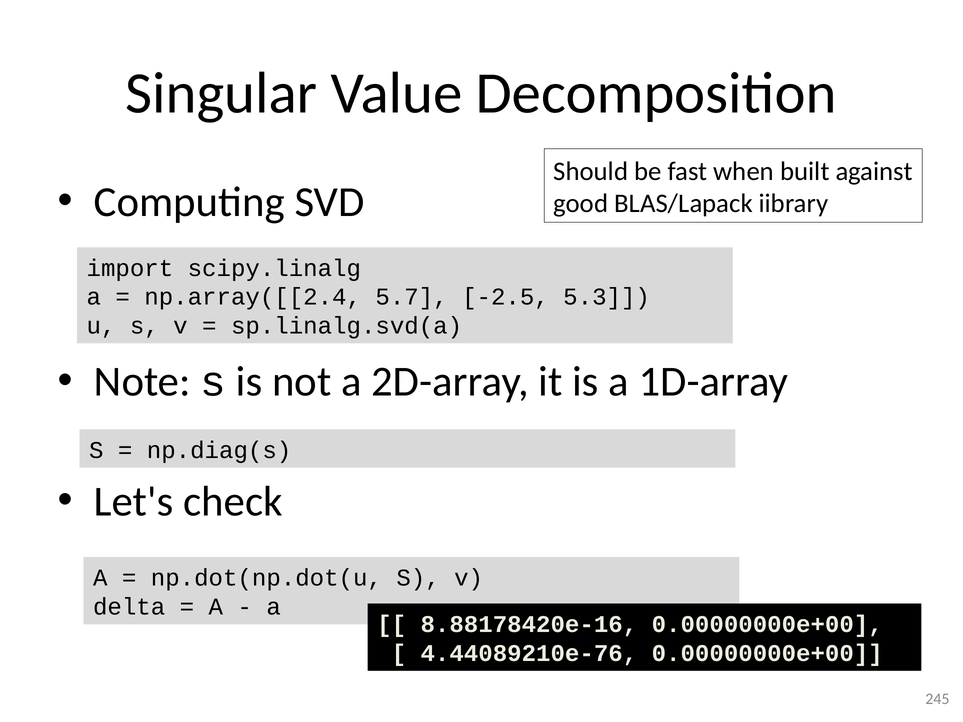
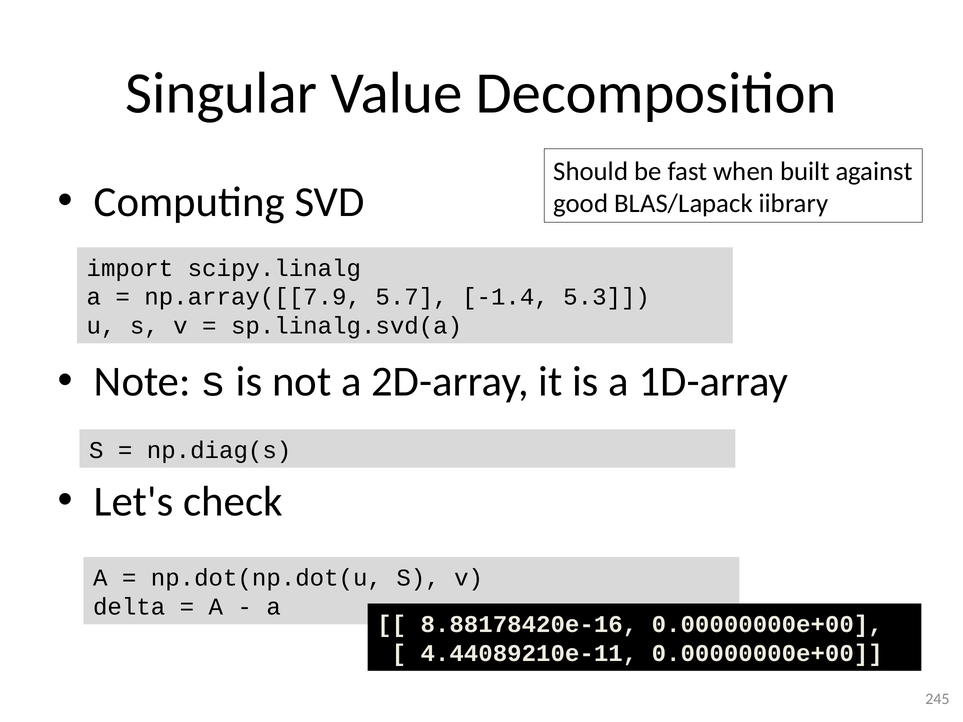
np.array([[2.4: np.array([[2.4 -> np.array([[7.9
-2.5: -2.5 -> -1.4
4.44089210e-76: 4.44089210e-76 -> 4.44089210e-11
